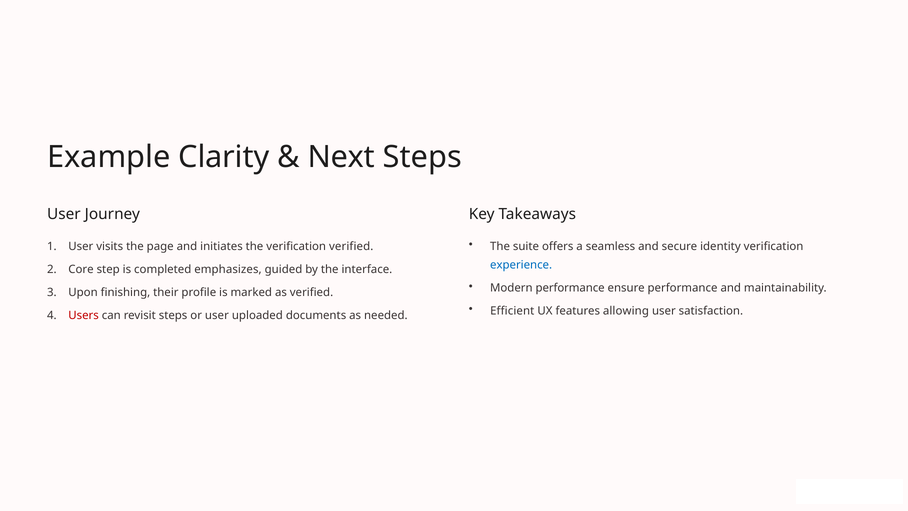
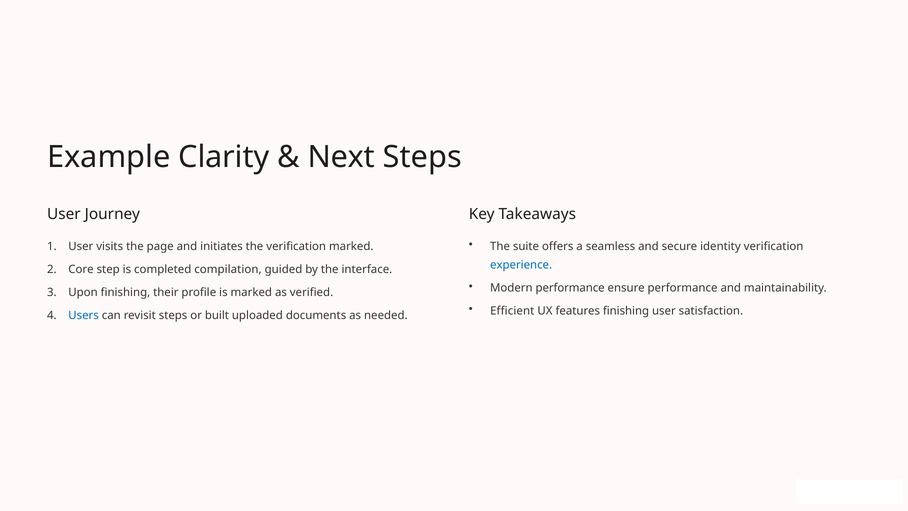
verification verified: verified -> marked
emphasizes: emphasizes -> compilation
features allowing: allowing -> finishing
Users colour: red -> blue
or user: user -> built
